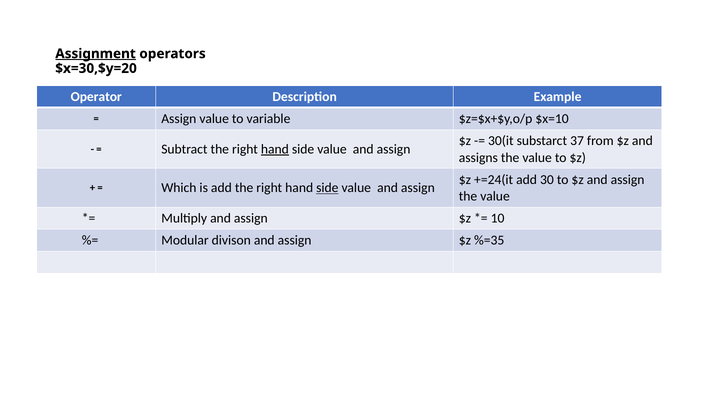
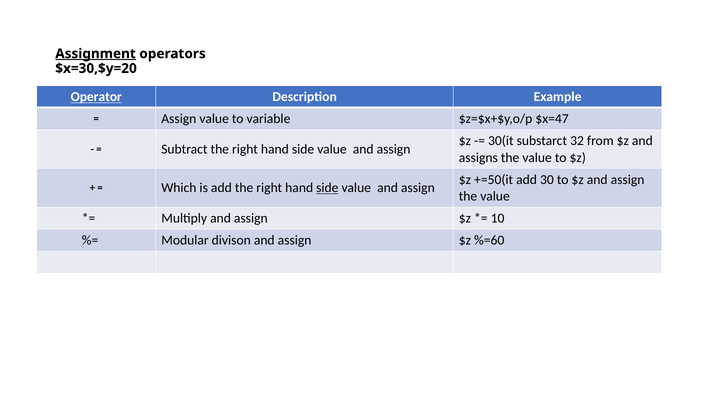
Operator underline: none -> present
$x=10: $x=10 -> $x=47
37: 37 -> 32
hand at (275, 149) underline: present -> none
+=24(it: +=24(it -> +=50(it
%=35: %=35 -> %=60
